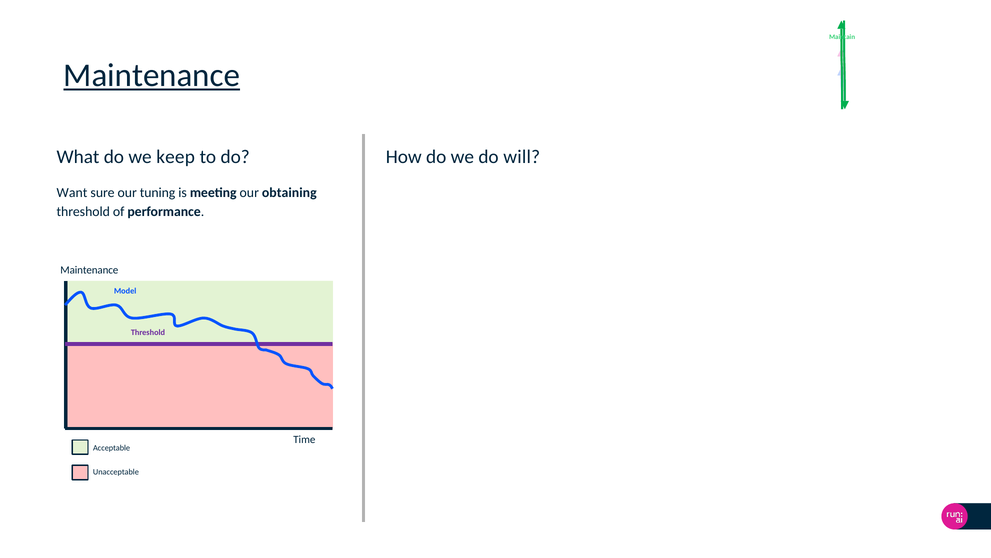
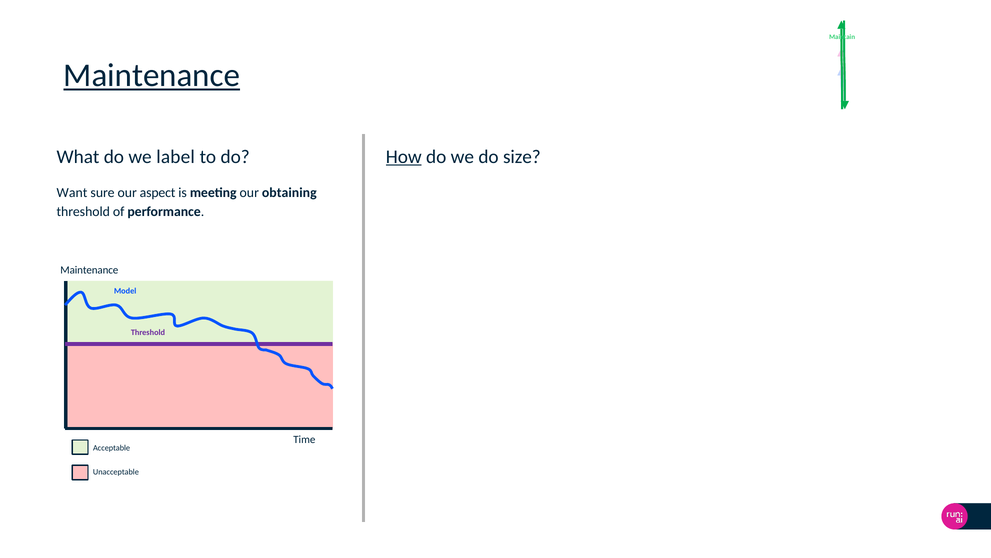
How underline: none -> present
will: will -> size
keep: keep -> label
tuning: tuning -> aspect
